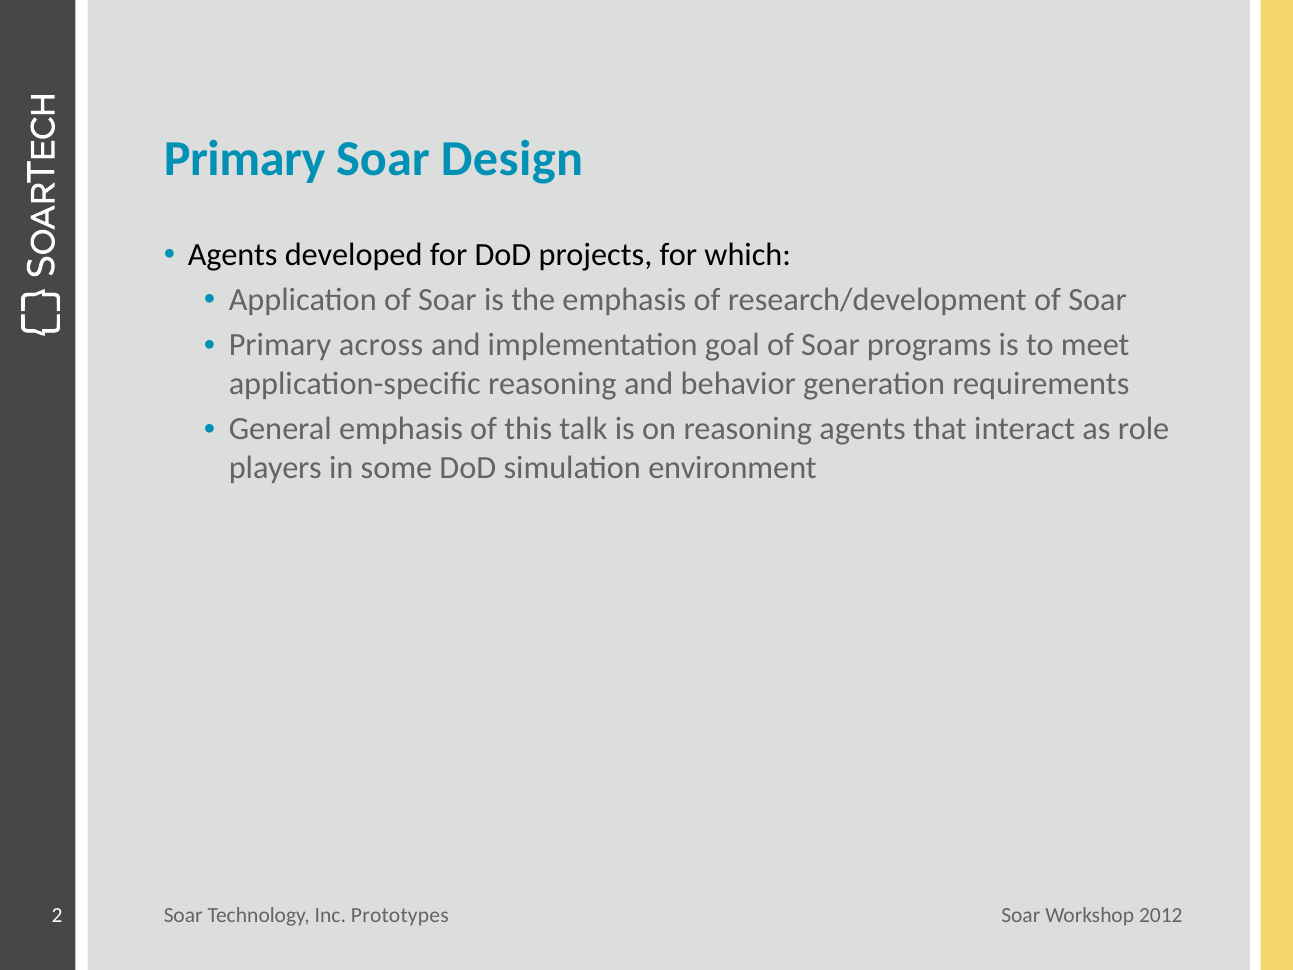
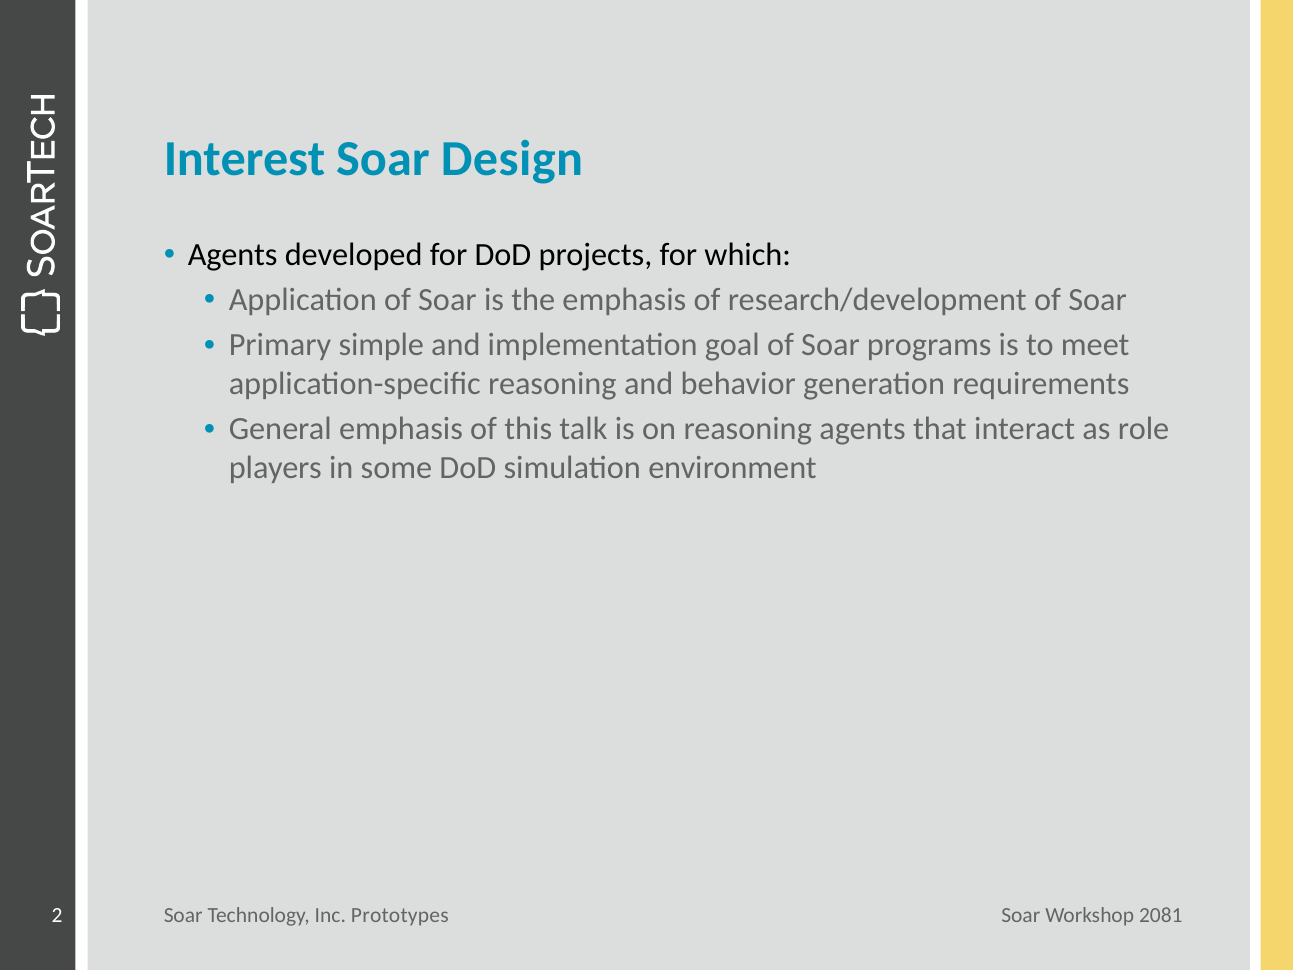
Primary at (245, 159): Primary -> Interest
across: across -> simple
2012: 2012 -> 2081
